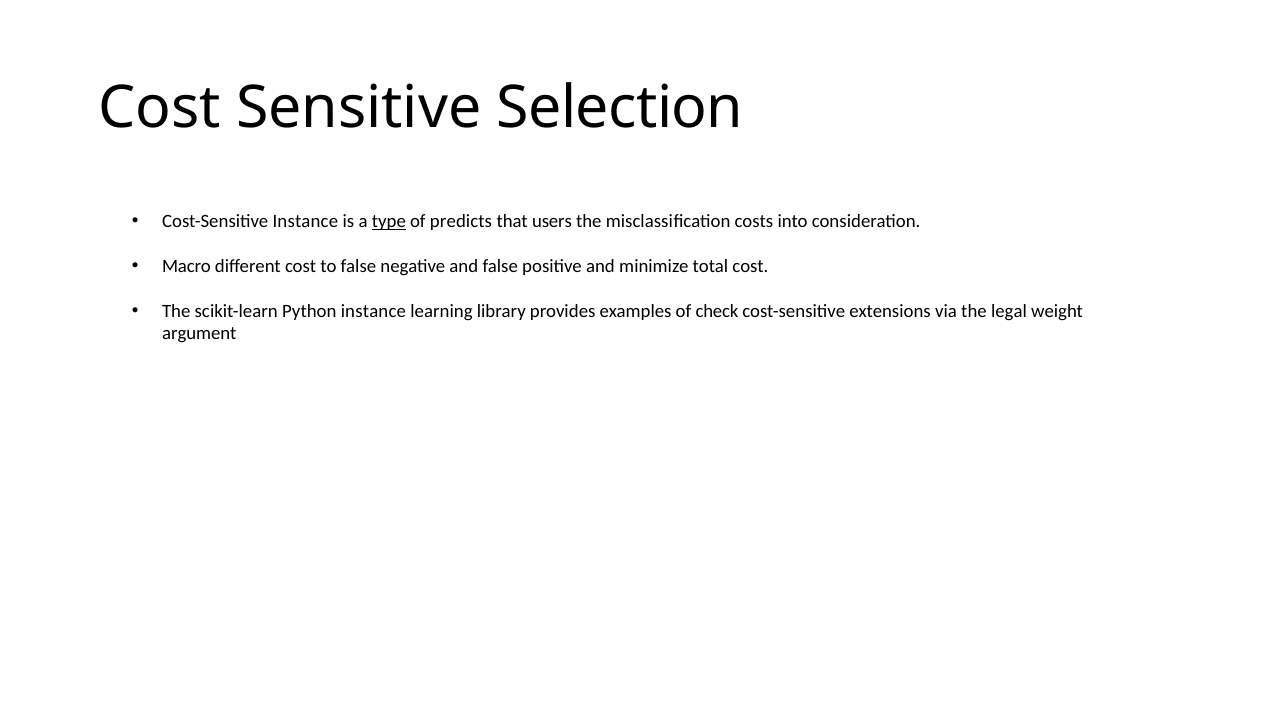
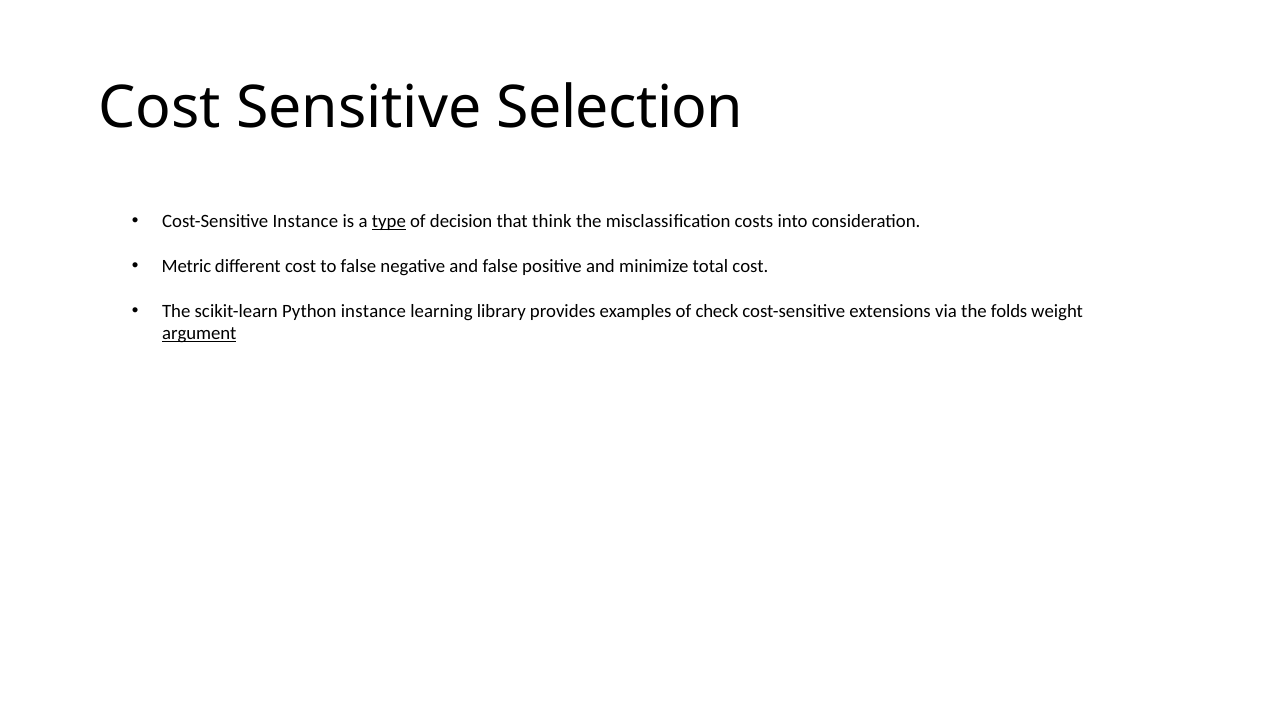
predicts: predicts -> decision
users: users -> think
Macro: Macro -> Metric
legal: legal -> folds
argument underline: none -> present
